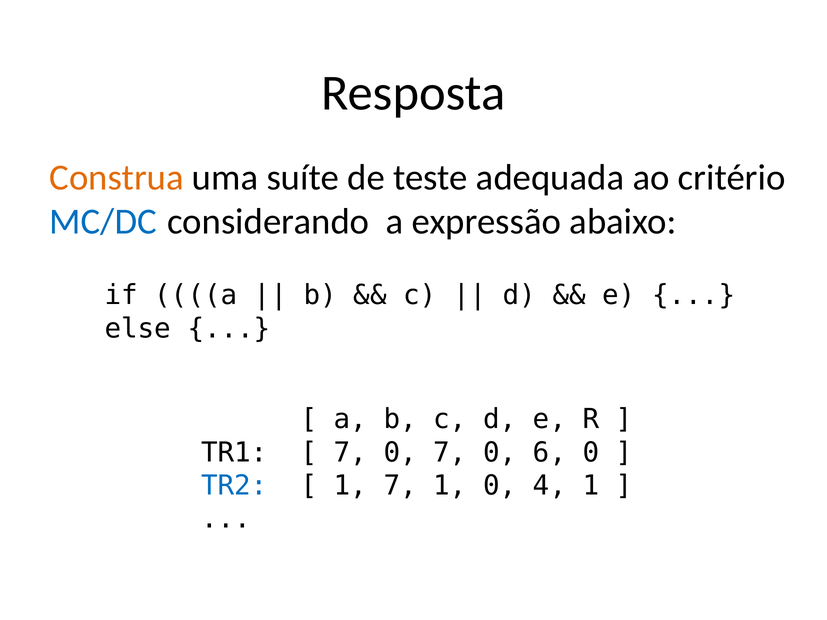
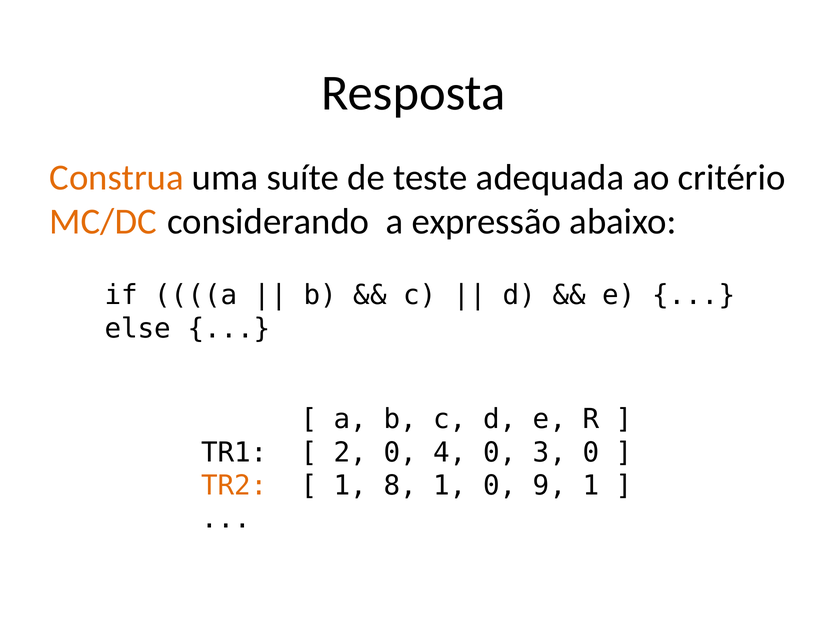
MC/DC colour: blue -> orange
7 at (350, 453): 7 -> 2
0 7: 7 -> 4
6: 6 -> 3
TR2 colour: blue -> orange
1 7: 7 -> 8
4: 4 -> 9
